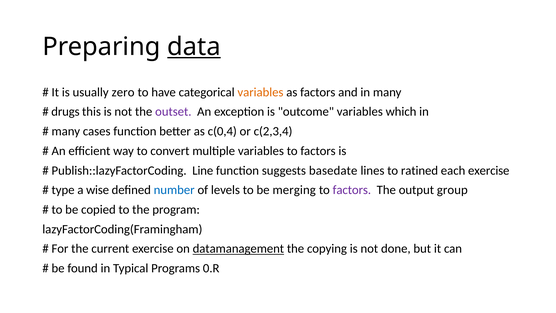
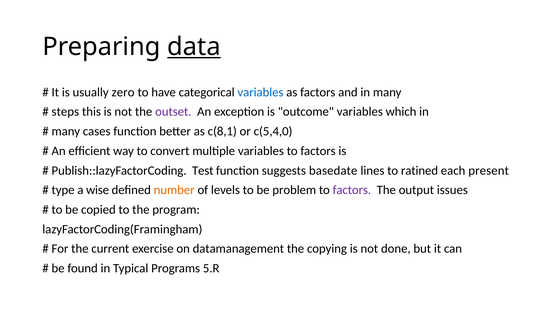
variables at (260, 92) colour: orange -> blue
drugs: drugs -> steps
c(0,4: c(0,4 -> c(8,1
c(2,3,4: c(2,3,4 -> c(5,4,0
Line: Line -> Test
each exercise: exercise -> present
number colour: blue -> orange
merging: merging -> problem
group: group -> issues
datamanagement underline: present -> none
0.R: 0.R -> 5.R
